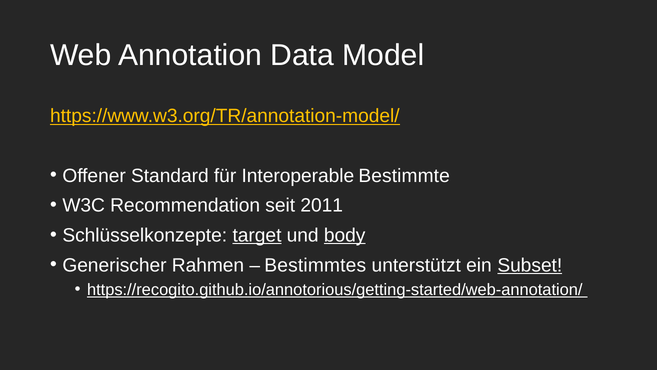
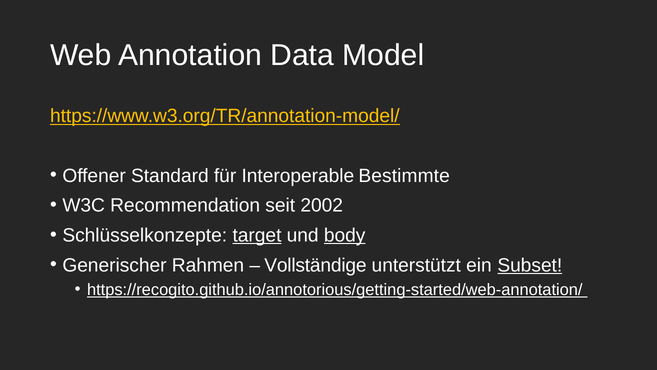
2011: 2011 -> 2002
Bestimmtes: Bestimmtes -> Vollständige
